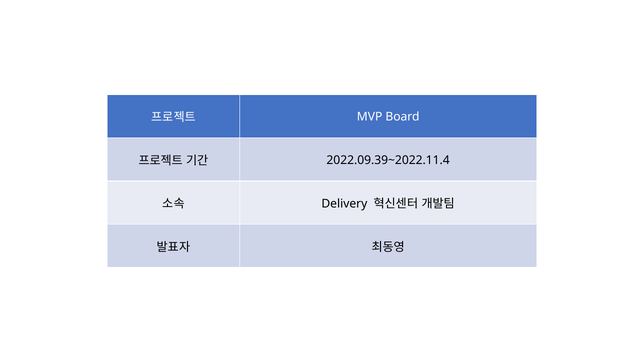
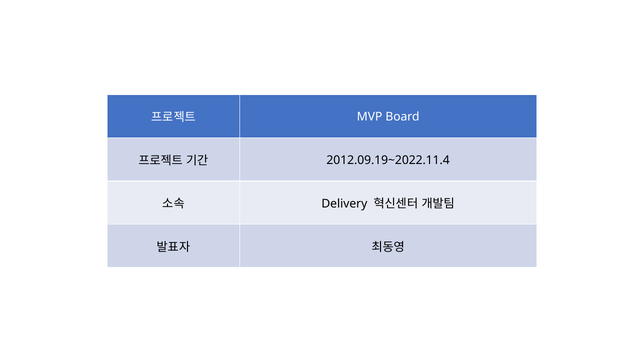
2022.09.39~2022.11.4: 2022.09.39~2022.11.4 -> 2012.09.19~2022.11.4
